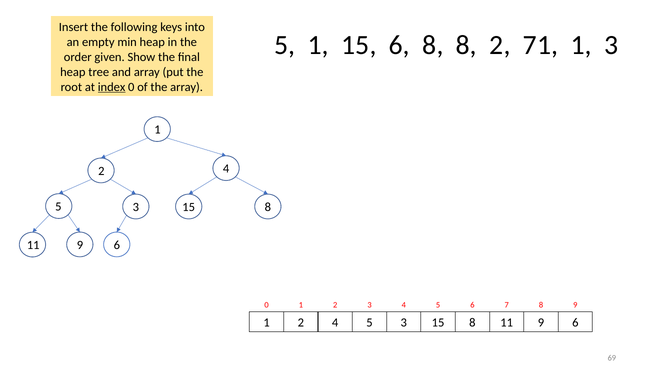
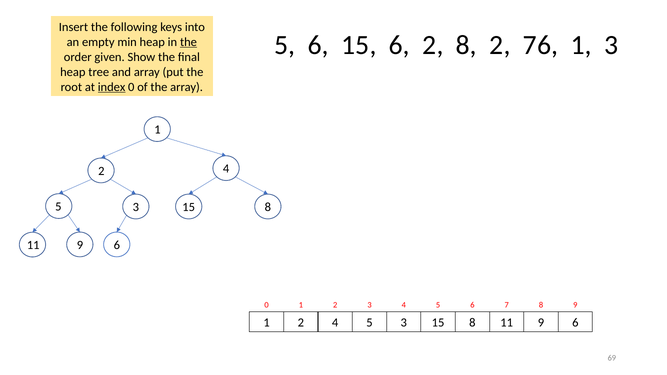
5 1: 1 -> 6
15 6 8: 8 -> 2
71: 71 -> 76
the at (188, 42) underline: none -> present
